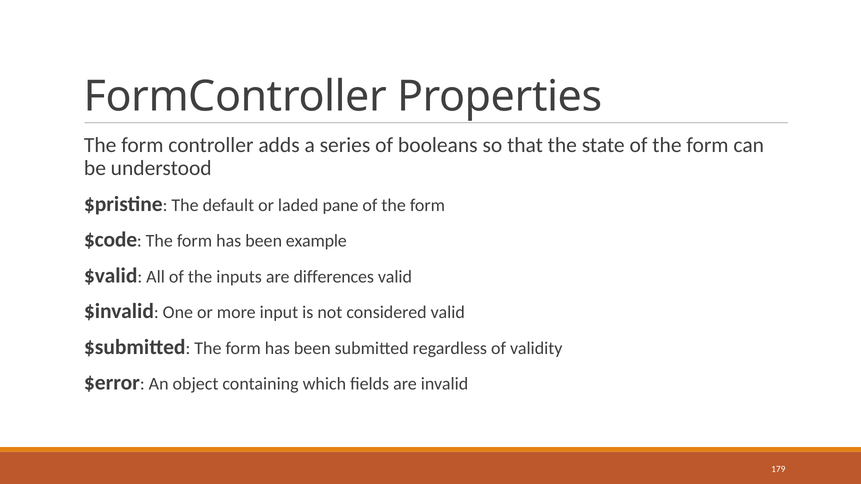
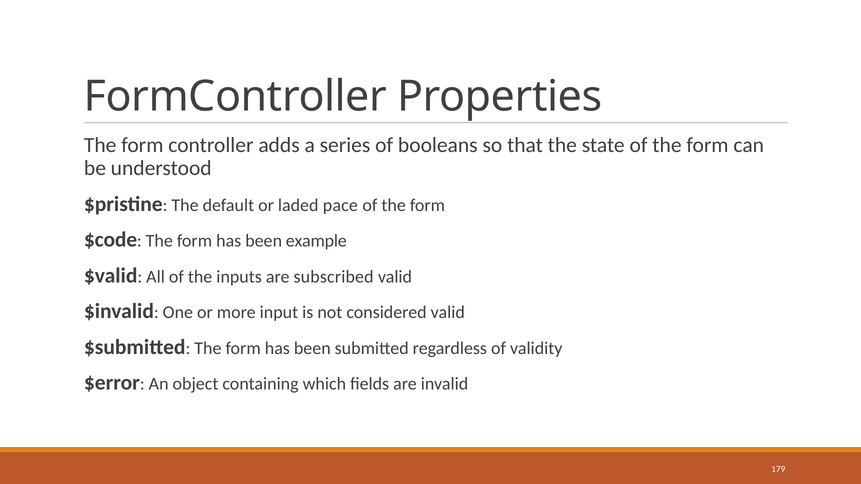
pane: pane -> pace
differences: differences -> subscribed
